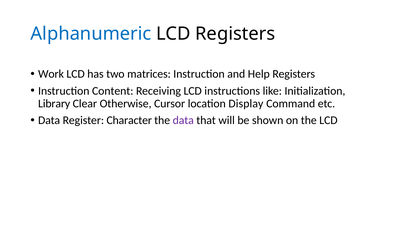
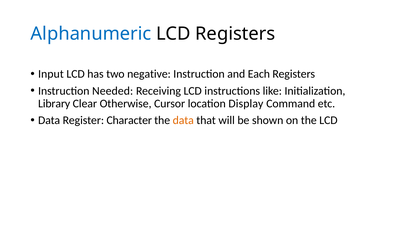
Work: Work -> Input
matrices: matrices -> negative
Help: Help -> Each
Content: Content -> Needed
data at (183, 120) colour: purple -> orange
